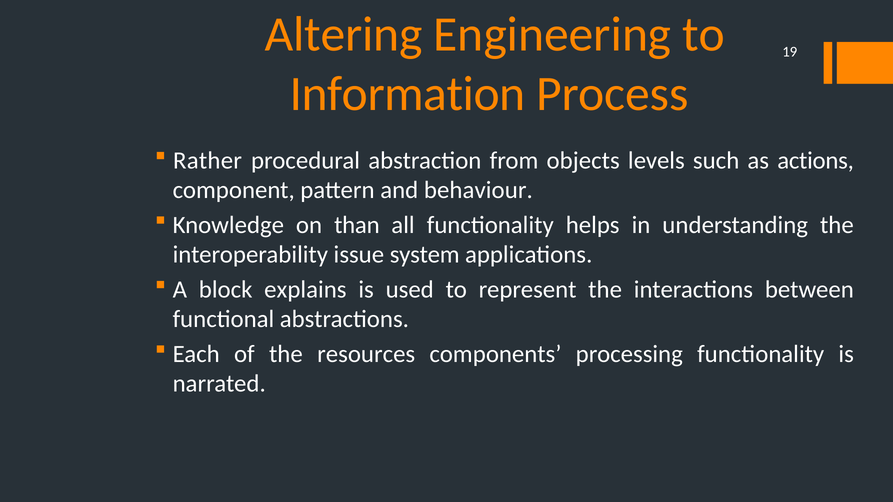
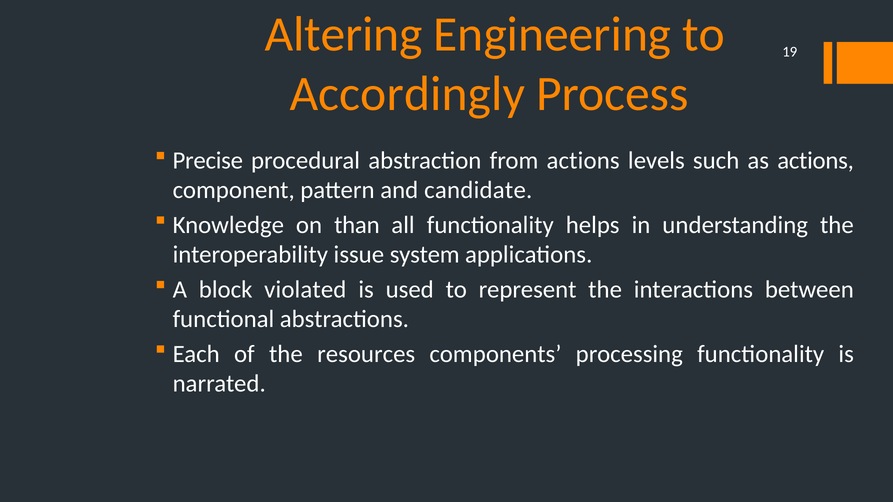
Information: Information -> Accordingly
Rather: Rather -> Precise
from objects: objects -> actions
behaviour: behaviour -> candidate
explains: explains -> violated
